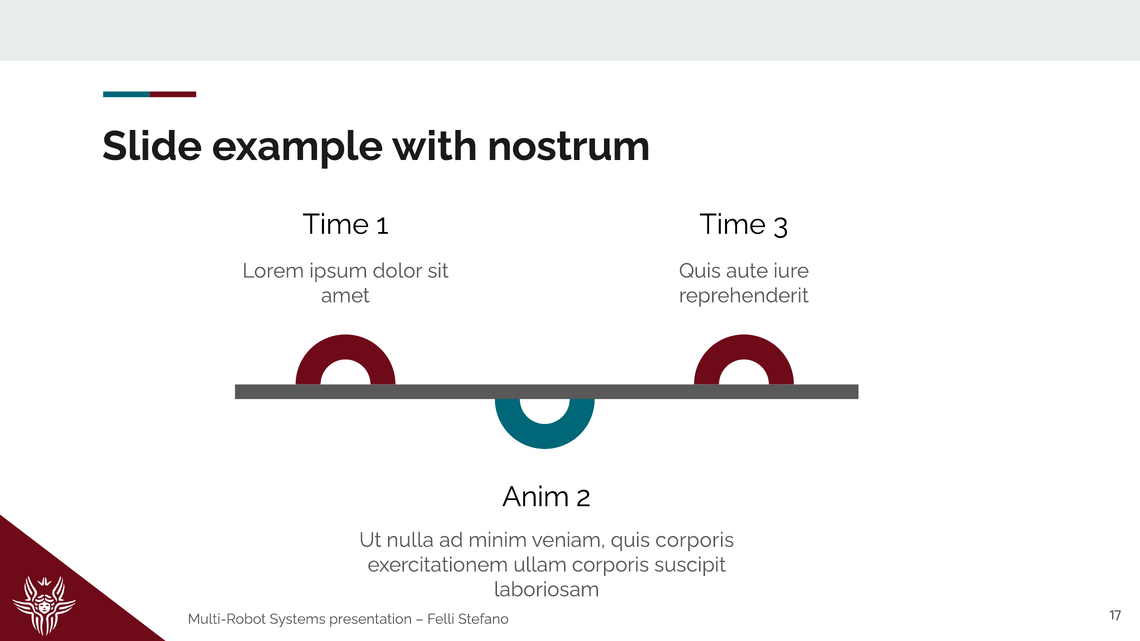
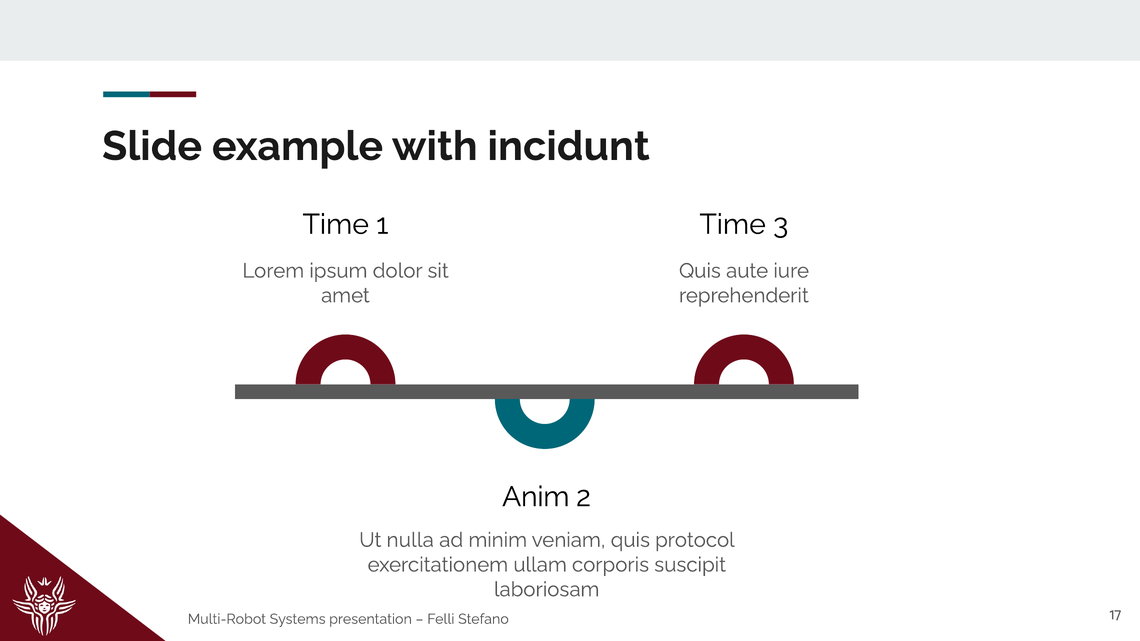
nostrum: nostrum -> incidunt
quis corporis: corporis -> protocol
